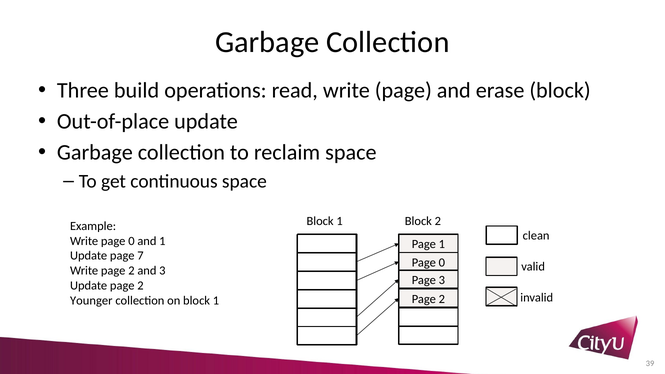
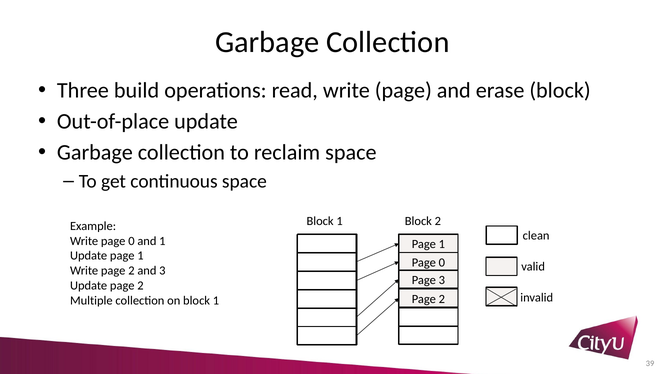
Update page 7: 7 -> 1
Younger: Younger -> Multiple
